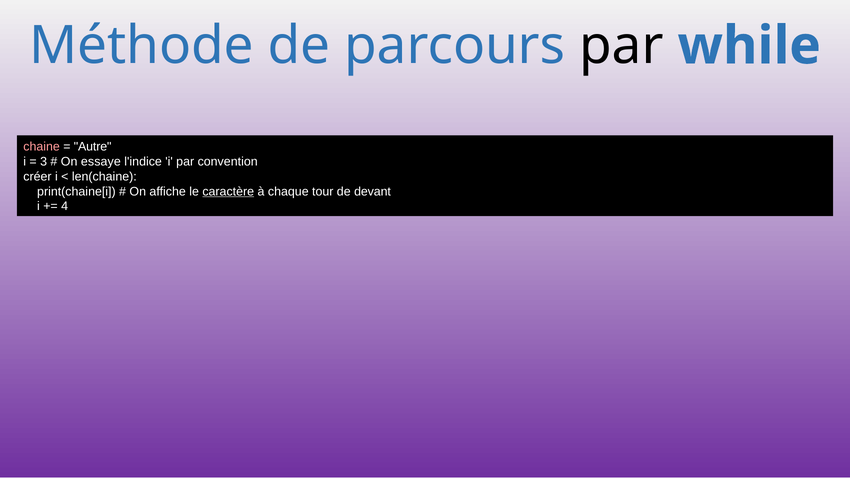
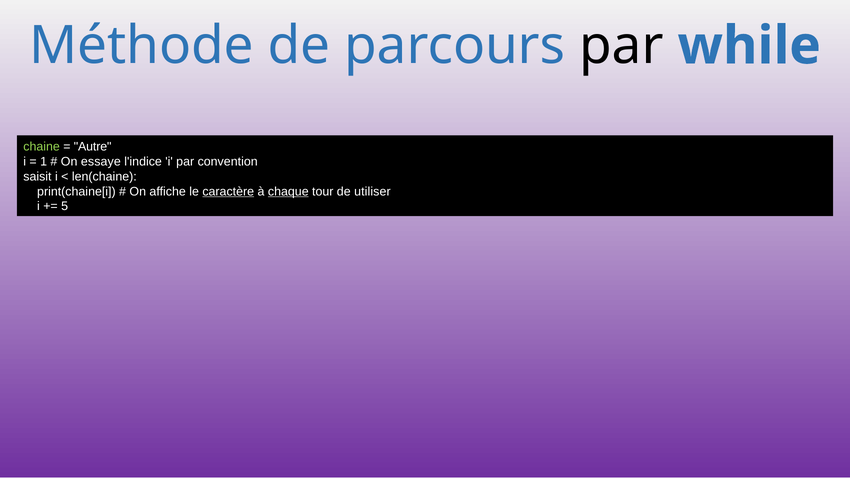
chaine colour: pink -> light green
3: 3 -> 1
créer: créer -> saisit
chaque underline: none -> present
devant: devant -> utiliser
4: 4 -> 5
